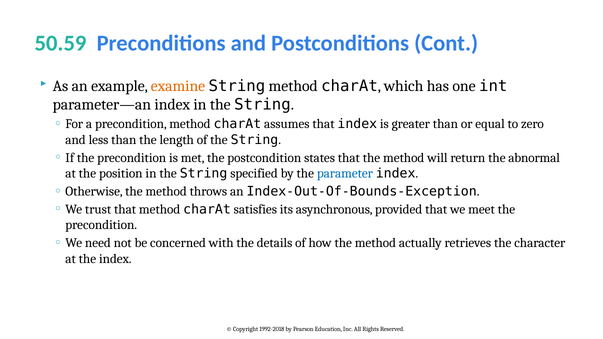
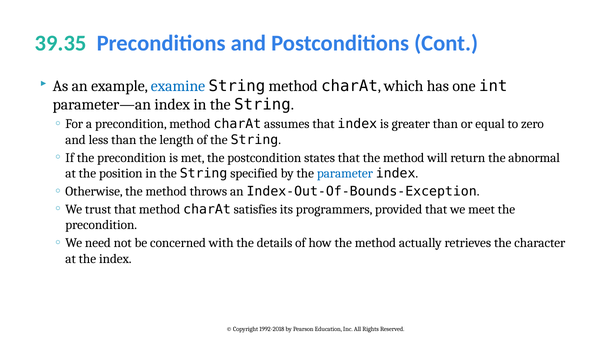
50.59: 50.59 -> 39.35
examine colour: orange -> blue
asynchronous: asynchronous -> programmers
